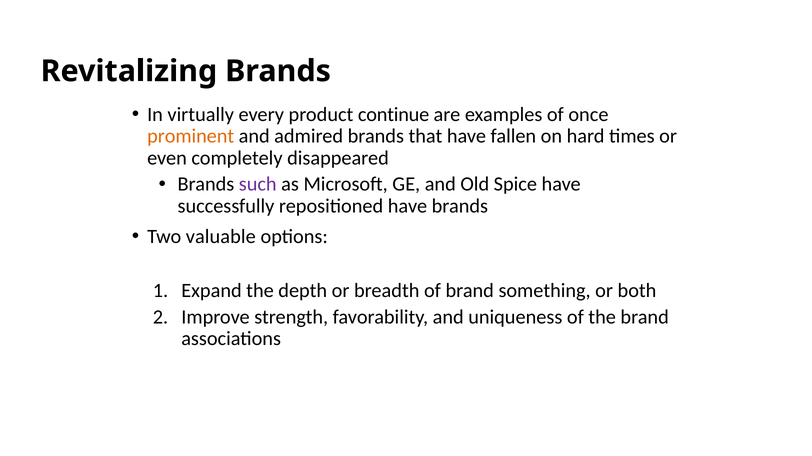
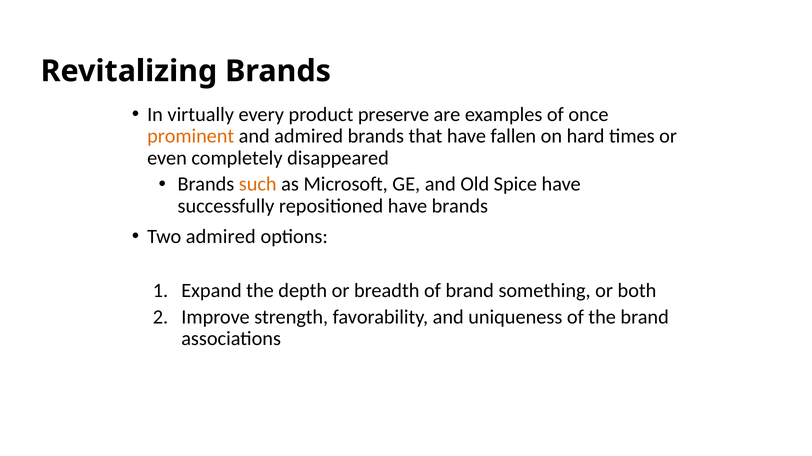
continue: continue -> preserve
such colour: purple -> orange
Two valuable: valuable -> admired
